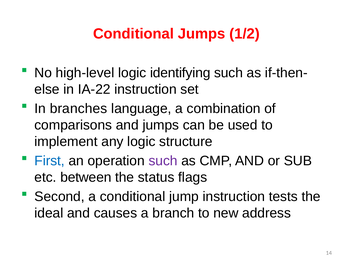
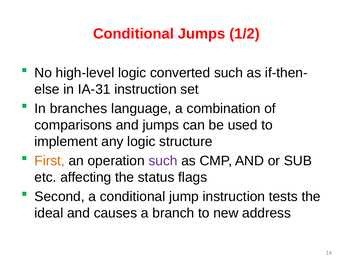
identifying: identifying -> converted
IA-22: IA-22 -> IA-31
First colour: blue -> orange
between: between -> affecting
